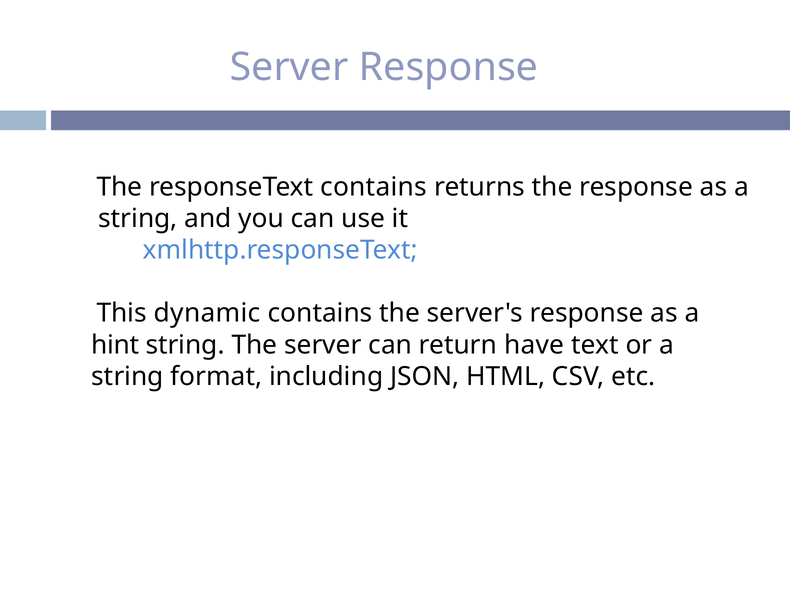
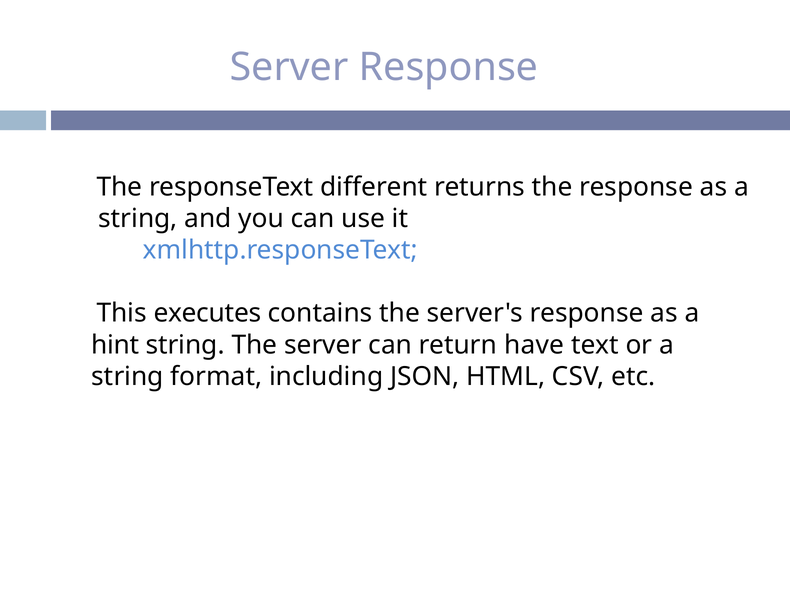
responseText contains: contains -> different
dynamic: dynamic -> executes
